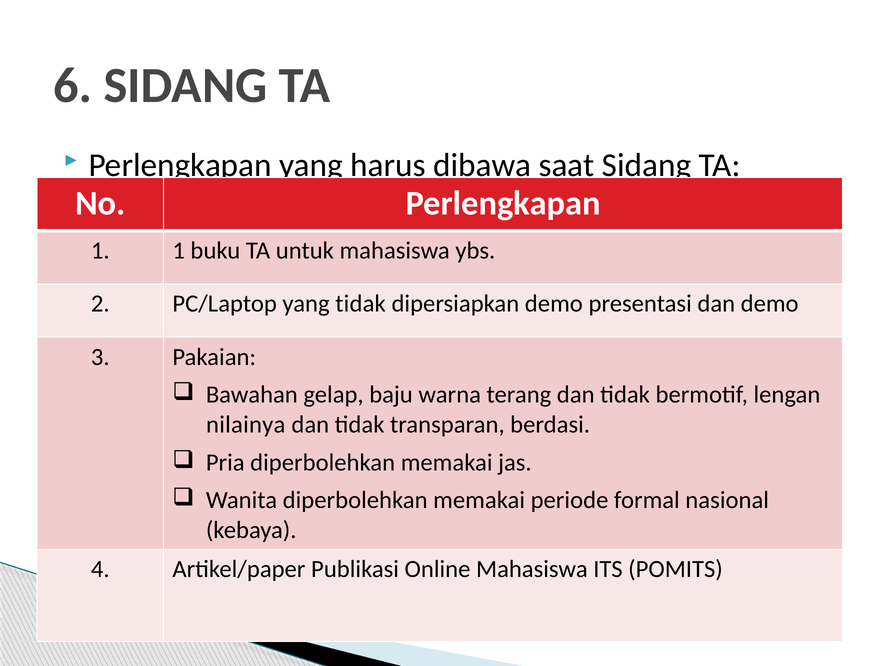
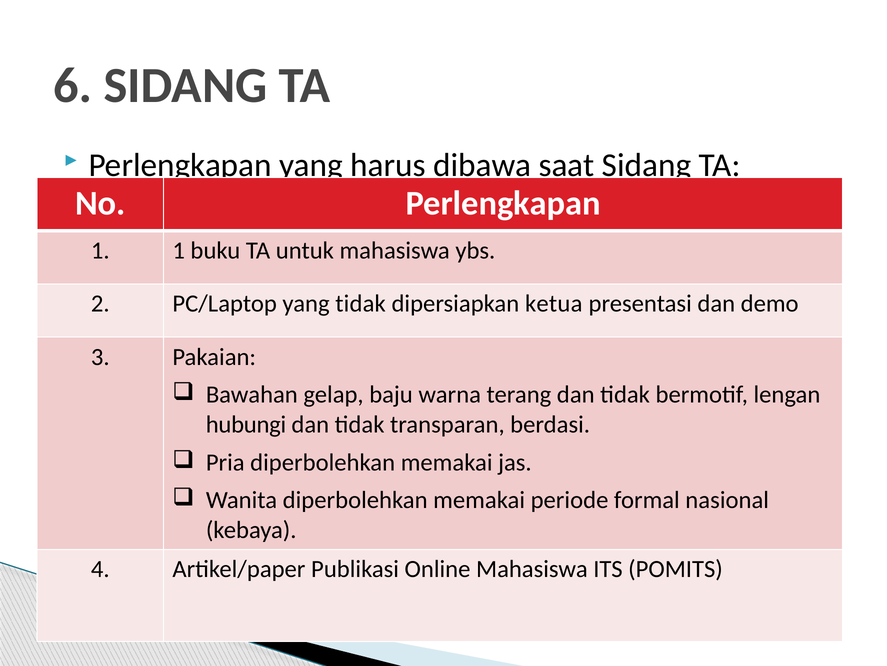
dipersiapkan demo: demo -> ketua
nilainya: nilainya -> hubungi
